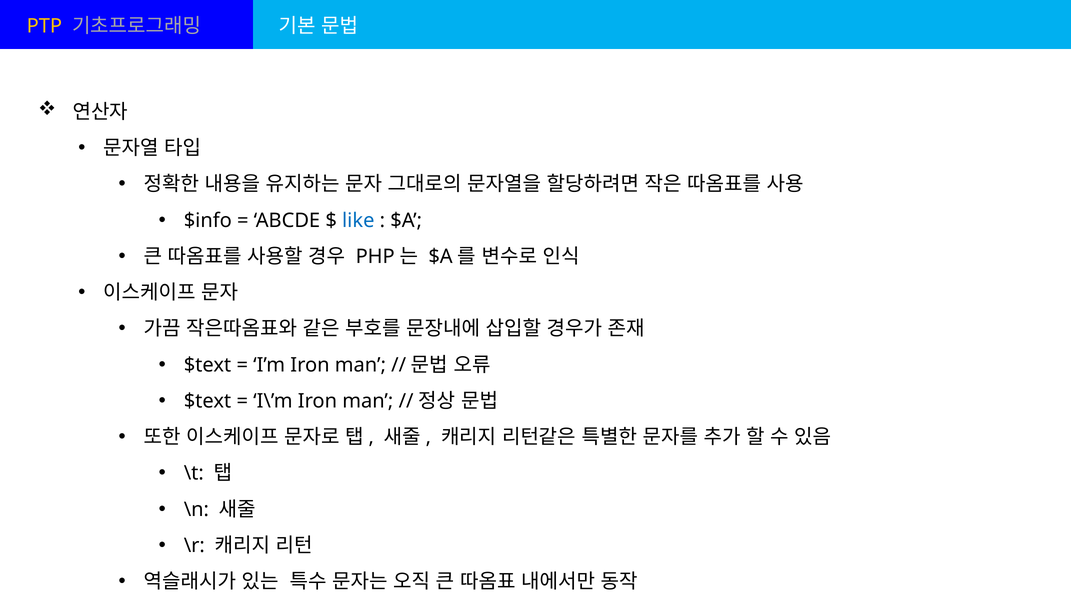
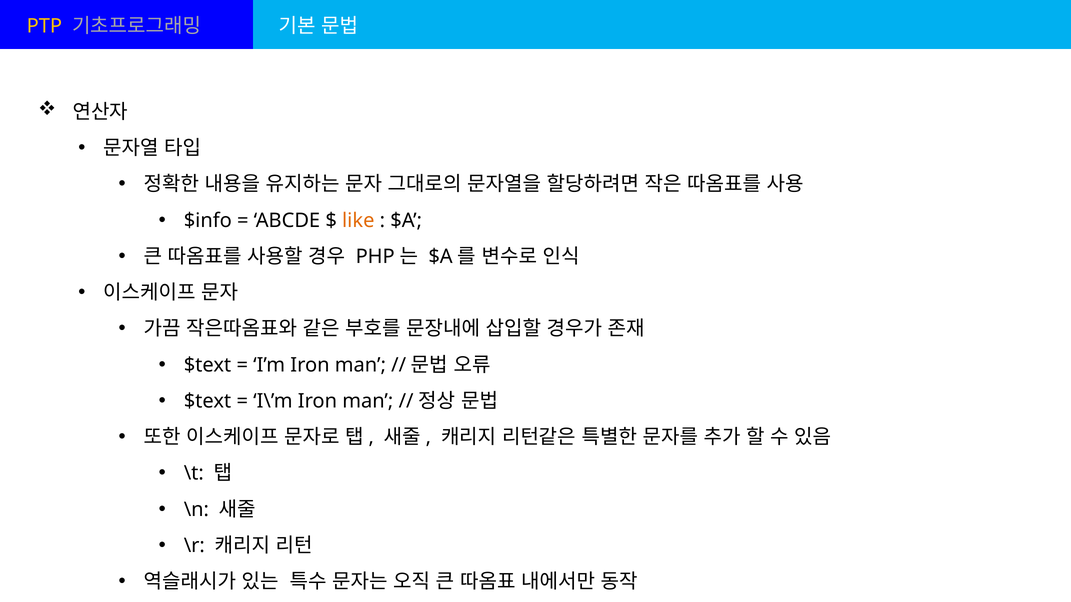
like colour: blue -> orange
